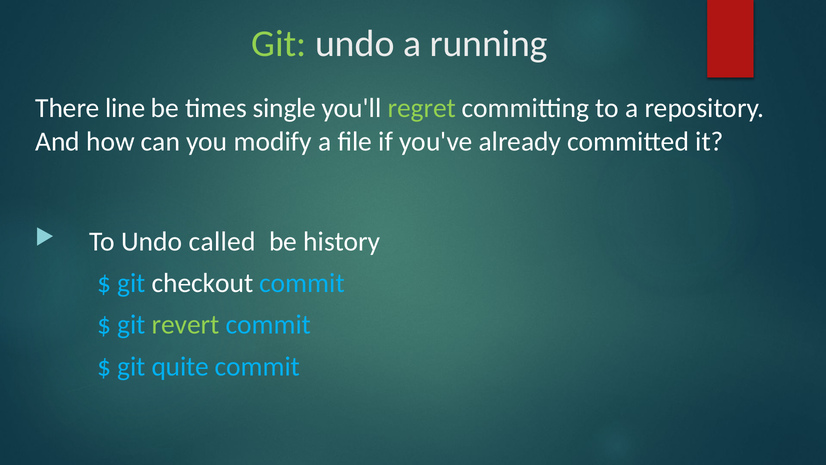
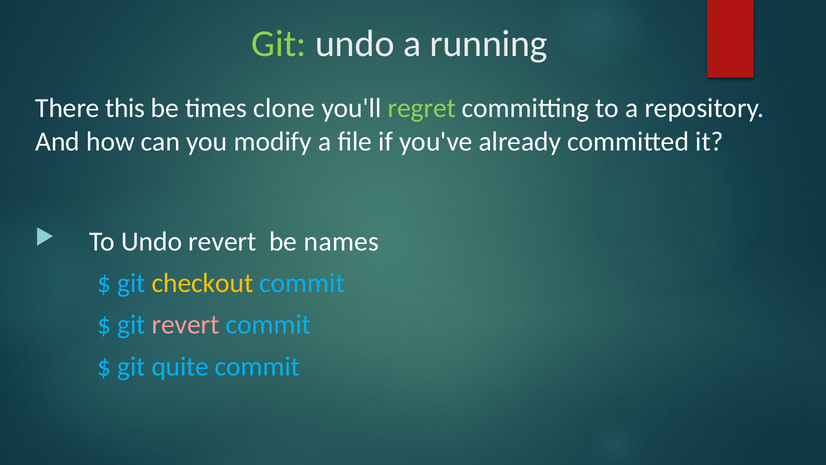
line: line -> this
single: single -> clone
Undo called: called -> revert
history: history -> names
checkout colour: white -> yellow
revert at (186, 325) colour: light green -> pink
